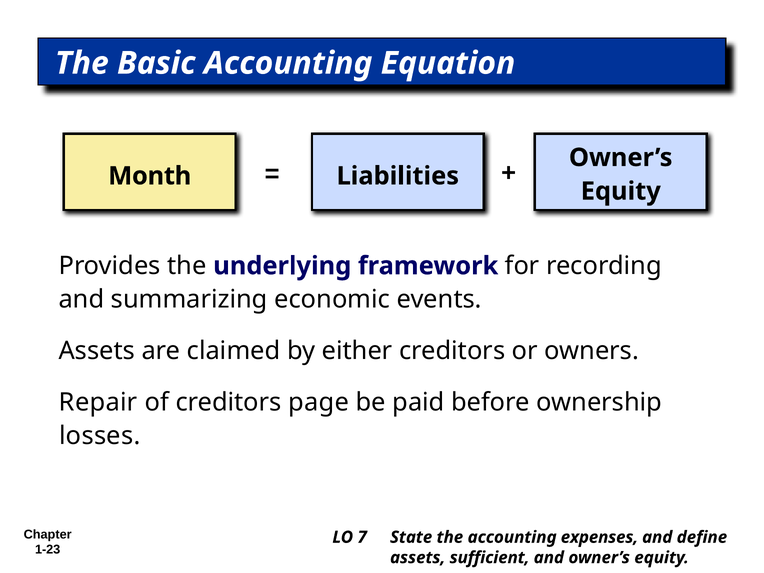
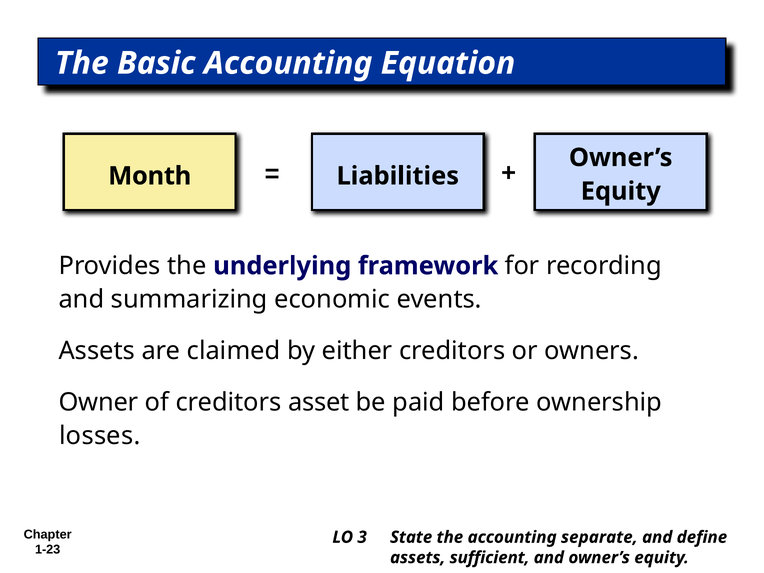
Repair: Repair -> Owner
page: page -> asset
7: 7 -> 3
expenses: expenses -> separate
